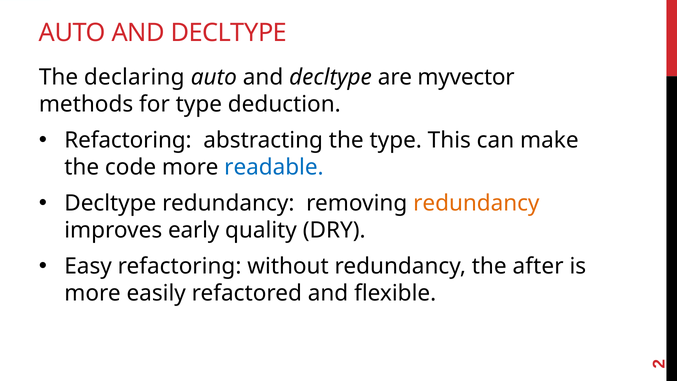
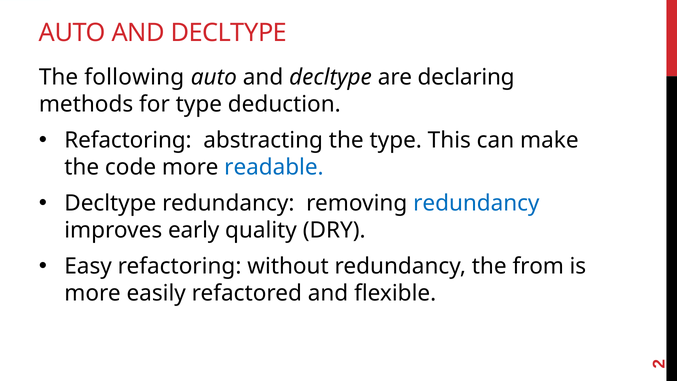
declaring: declaring -> following
myvector: myvector -> declaring
redundancy at (476, 203) colour: orange -> blue
after: after -> from
